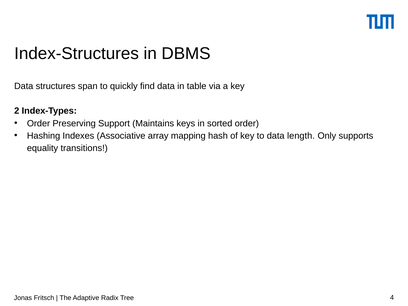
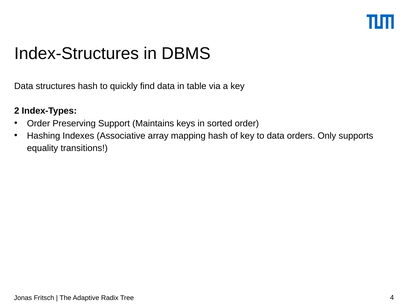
structures span: span -> hash
length: length -> orders
